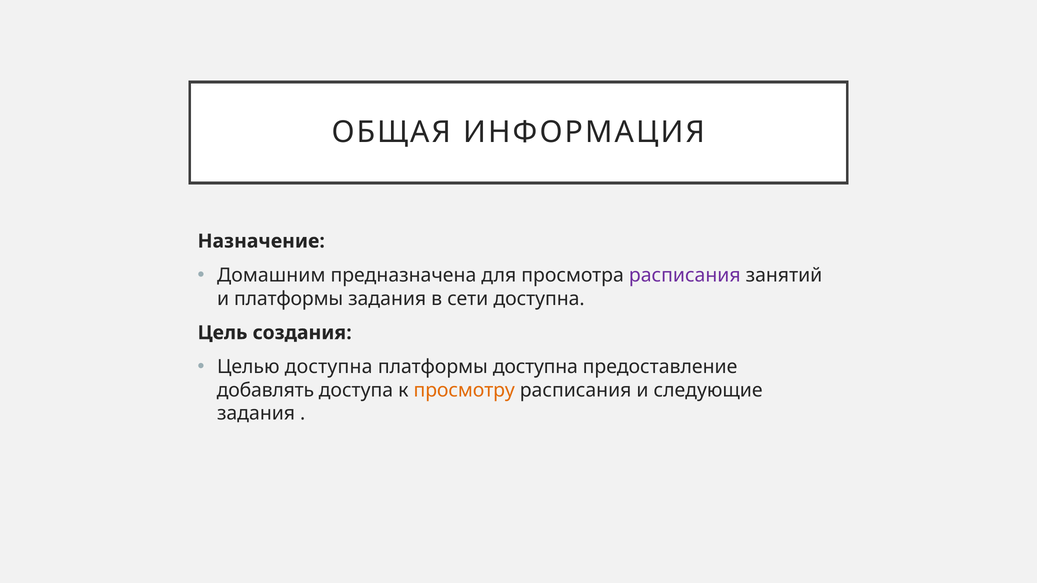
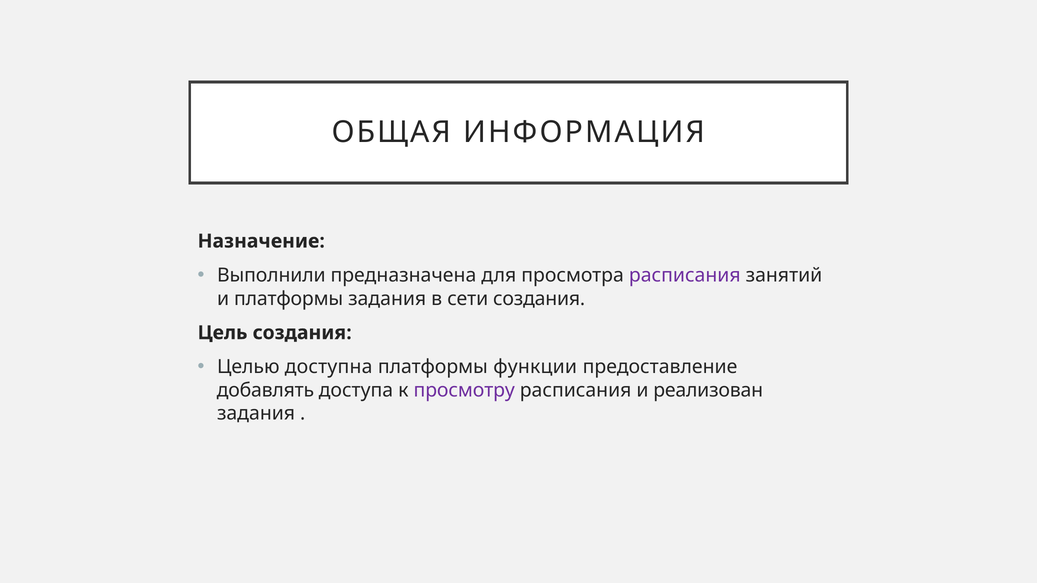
Домашним: Домашним -> Выполнили
сети доступна: доступна -> создания
платформы доступна: доступна -> функции
просмотру colour: orange -> purple
следующие: следующие -> реализован
